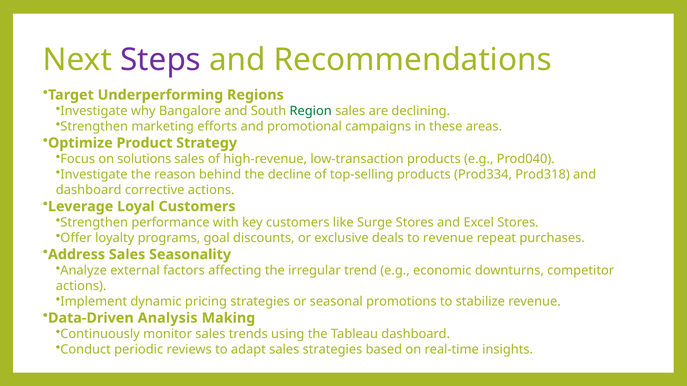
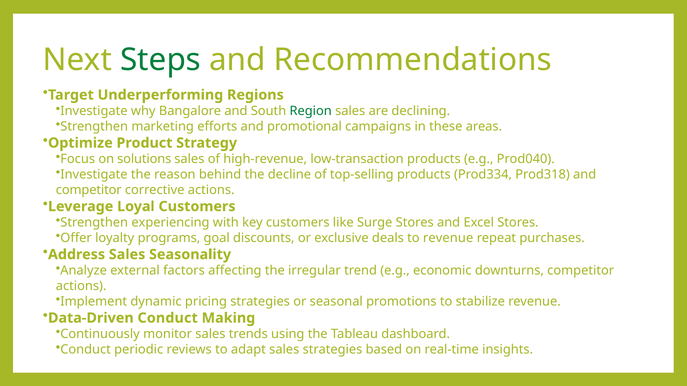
Steps colour: purple -> green
dashboard at (89, 190): dashboard -> competitor
performance: performance -> experiencing
Data-Driven Analysis: Analysis -> Conduct
